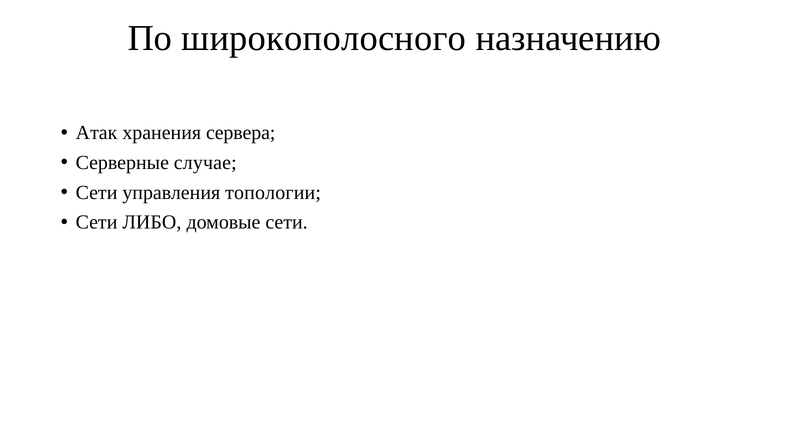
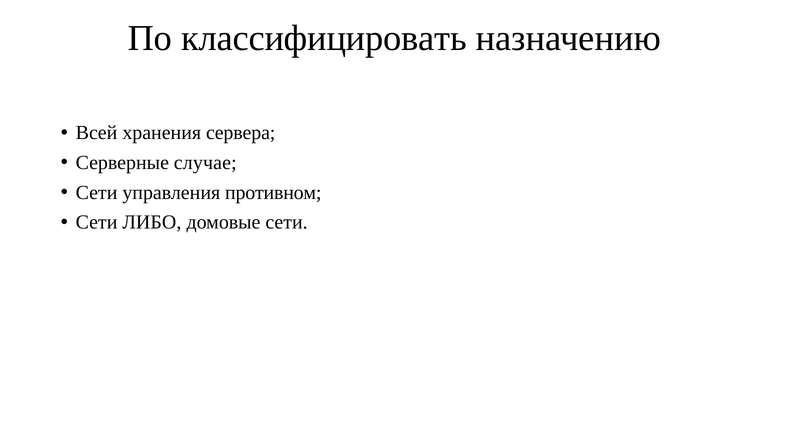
широкополосного: широкополосного -> классифицировать
Атак: Атак -> Всей
топологии: топологии -> противном
